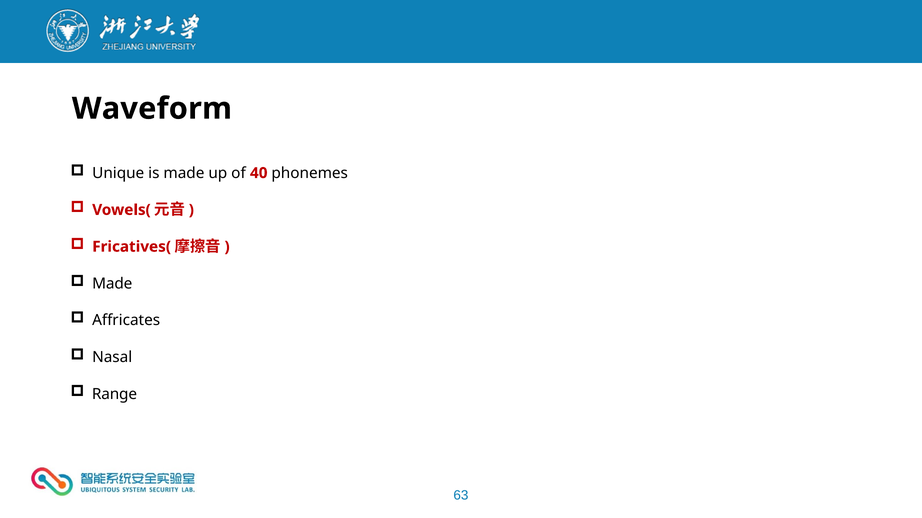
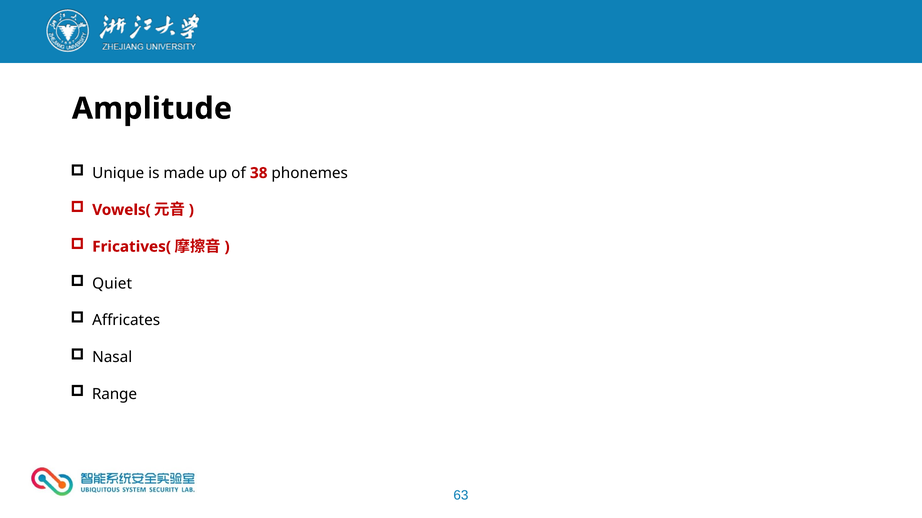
Waveform: Waveform -> Amplitude
40: 40 -> 38
Made at (112, 284): Made -> Quiet
